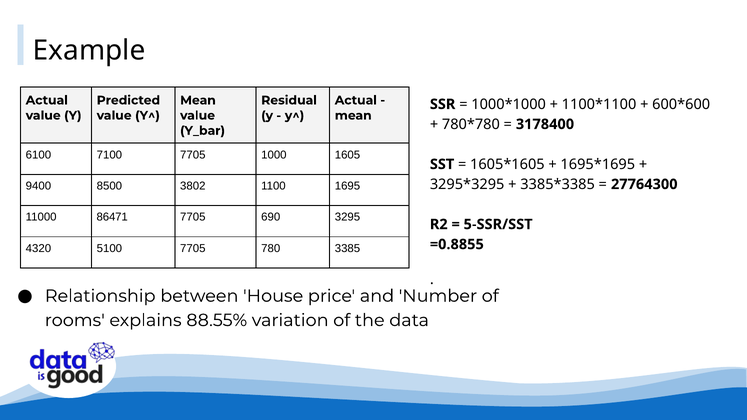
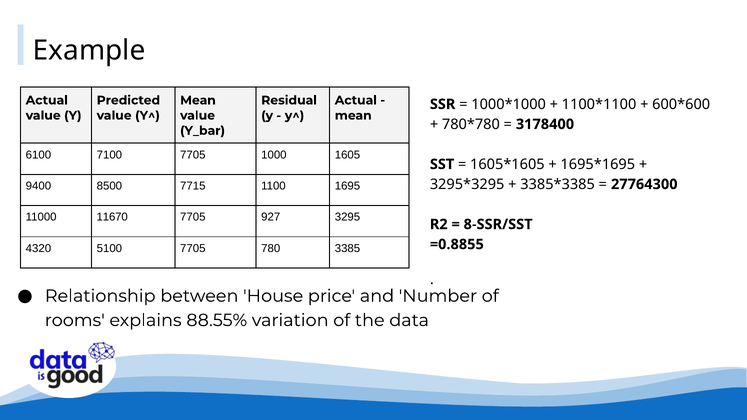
3802: 3802 -> 7715
86471: 86471 -> 11670
690: 690 -> 927
5-SSR/SST: 5-SSR/SST -> 8-SSR/SST
